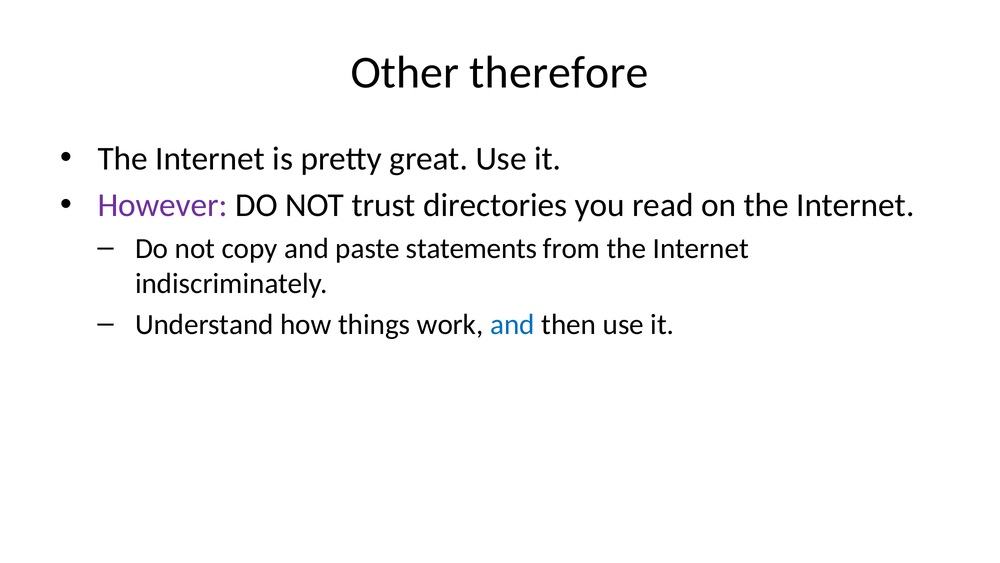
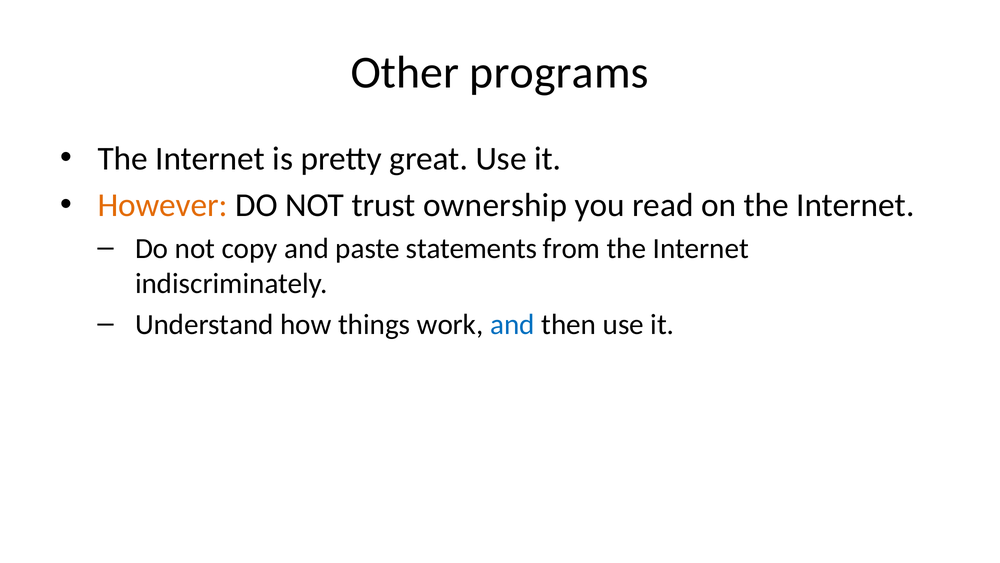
therefore: therefore -> programs
However colour: purple -> orange
directories: directories -> ownership
